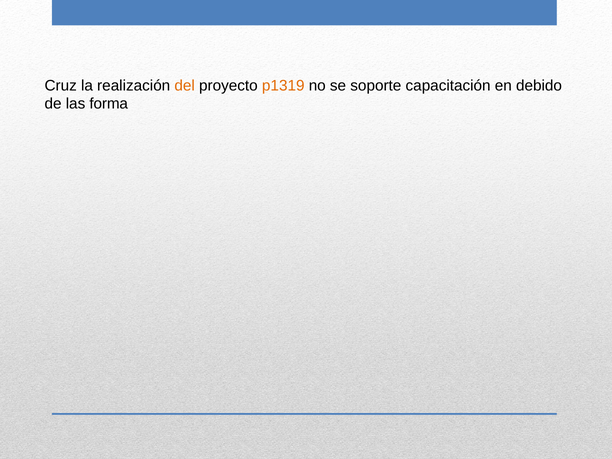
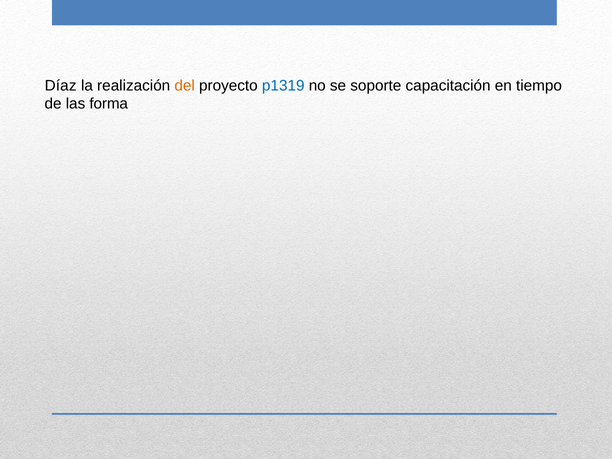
Cruz: Cruz -> Díaz
p1319 colour: orange -> blue
debido: debido -> tiempo
